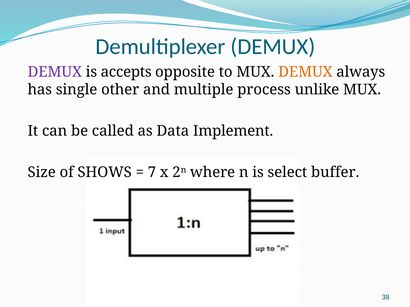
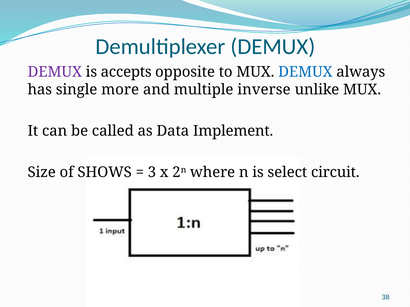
DEMUX at (305, 72) colour: orange -> blue
other: other -> more
process: process -> inverse
7: 7 -> 3
buffer: buffer -> circuit
